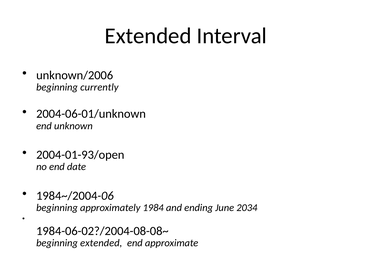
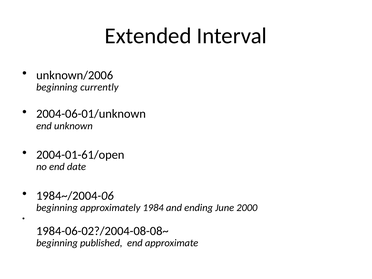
2004-01-93/open: 2004-01-93/open -> 2004-01-61/open
2034: 2034 -> 2000
beginning extended: extended -> published
